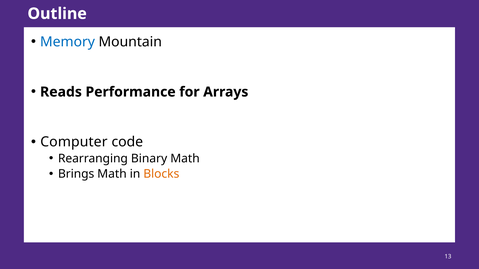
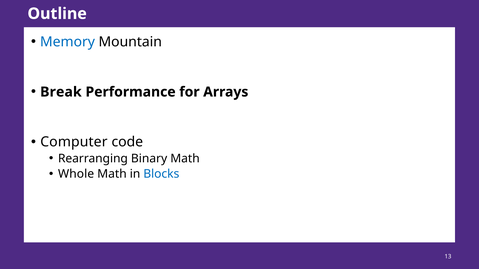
Reads: Reads -> Break
Brings: Brings -> Whole
Blocks colour: orange -> blue
